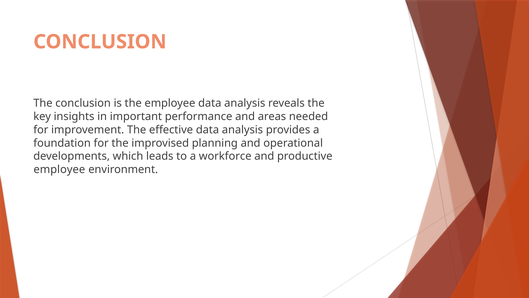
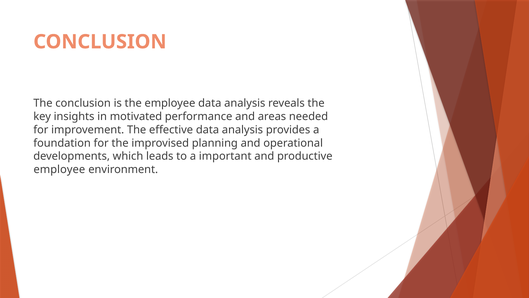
important: important -> motivated
workforce: workforce -> important
